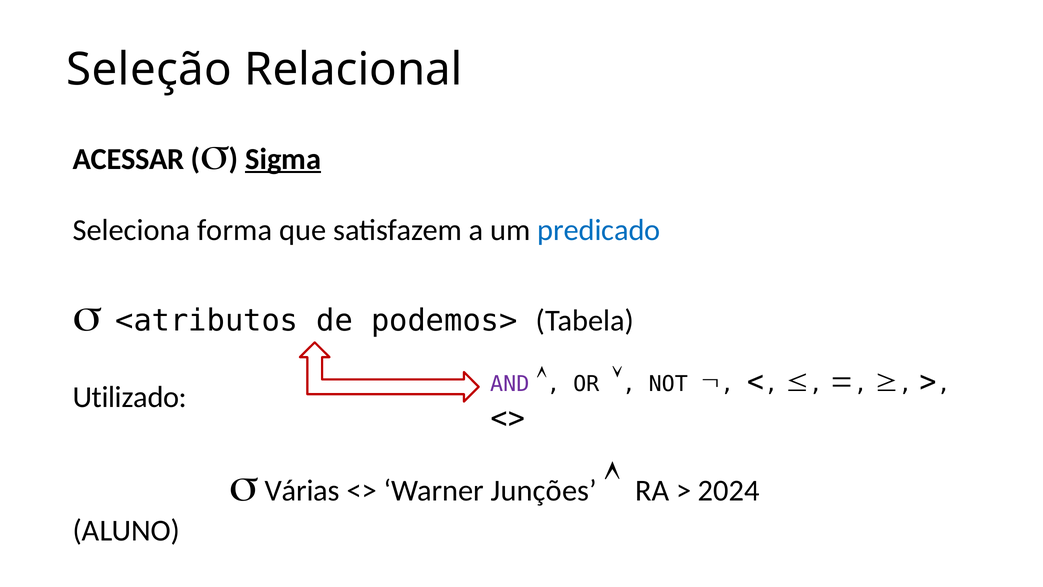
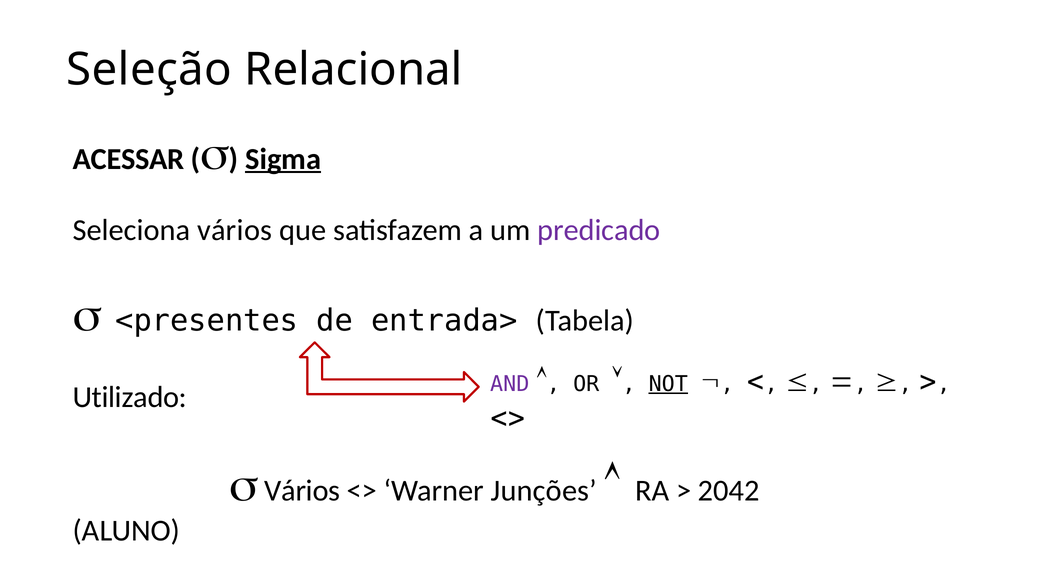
Seleciona forma: forma -> vários
predicado colour: blue -> purple
<atributos: <atributos -> <presentes
podemos>: podemos> -> entrada>
NOT underline: none -> present
Várias at (302, 490): Várias -> Vários
2024: 2024 -> 2042
